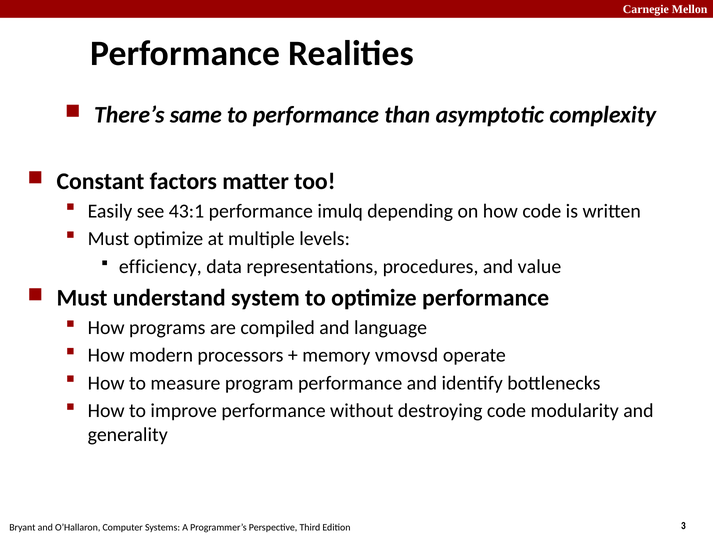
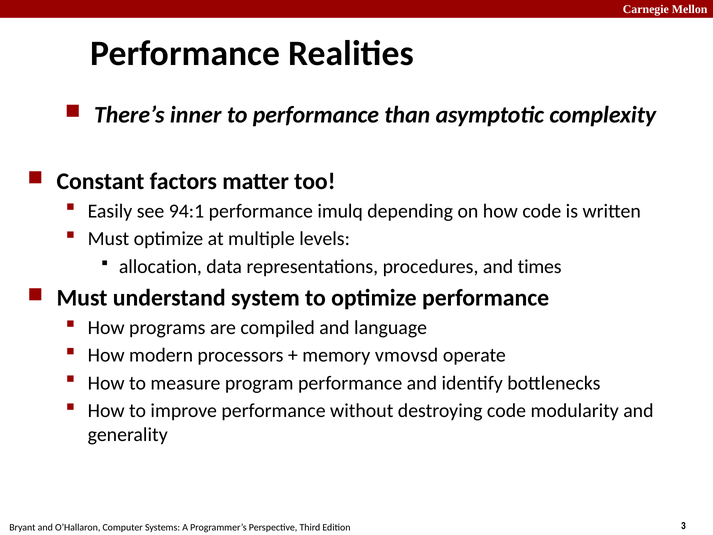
same: same -> inner
43:1: 43:1 -> 94:1
efficiency: efficiency -> allocation
value: value -> times
